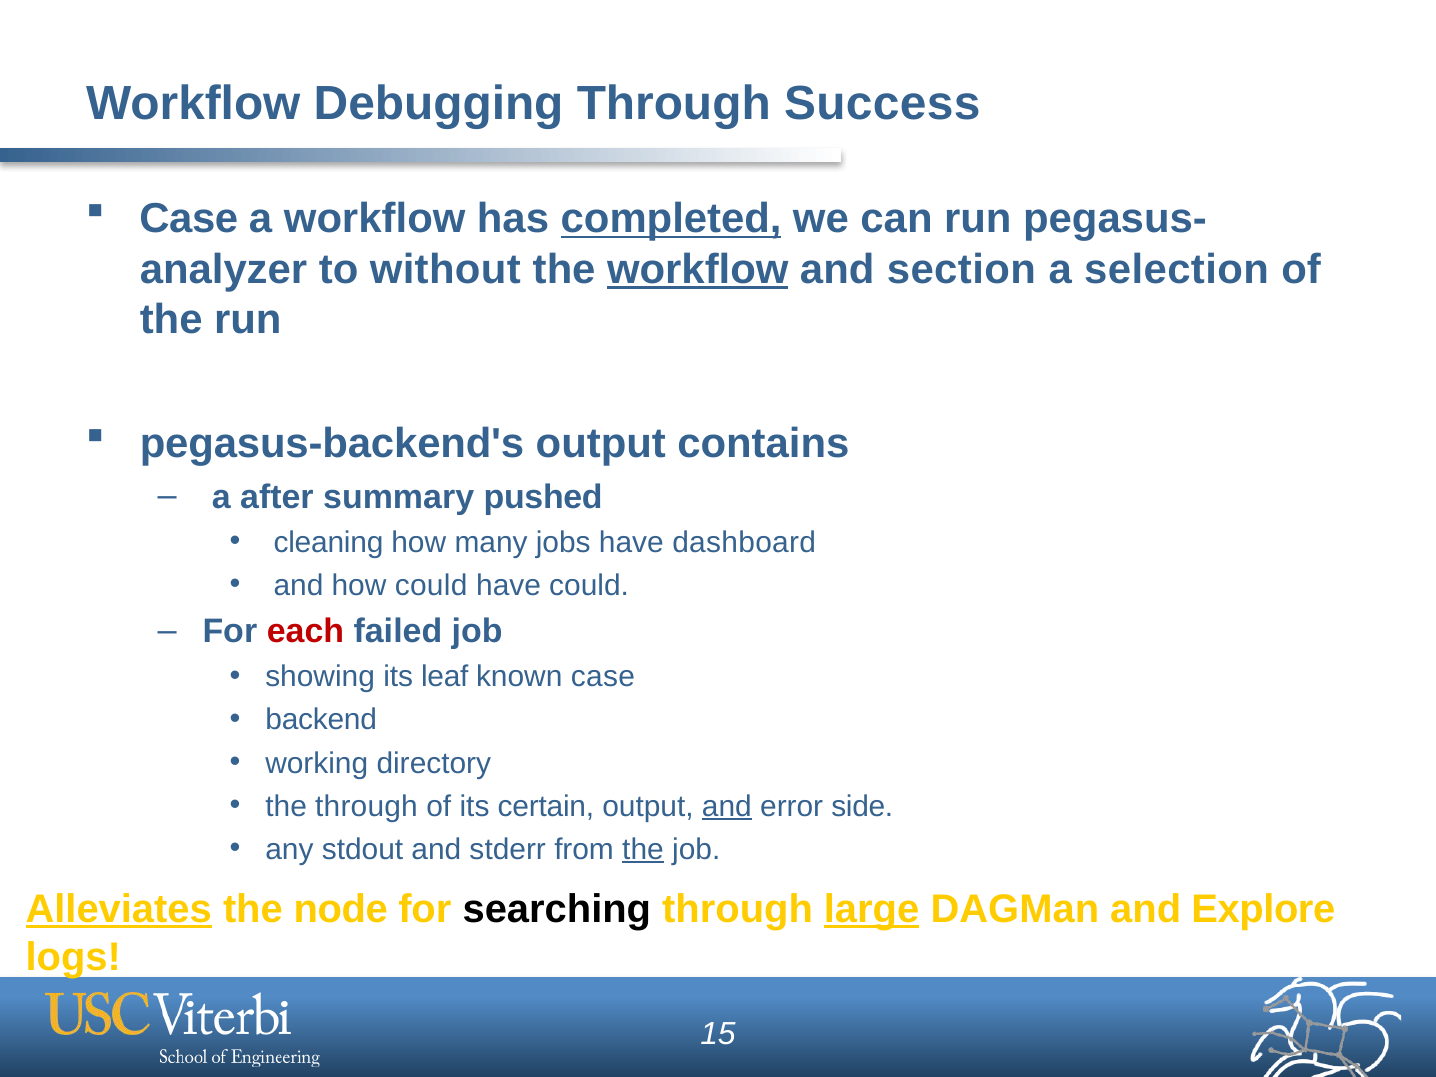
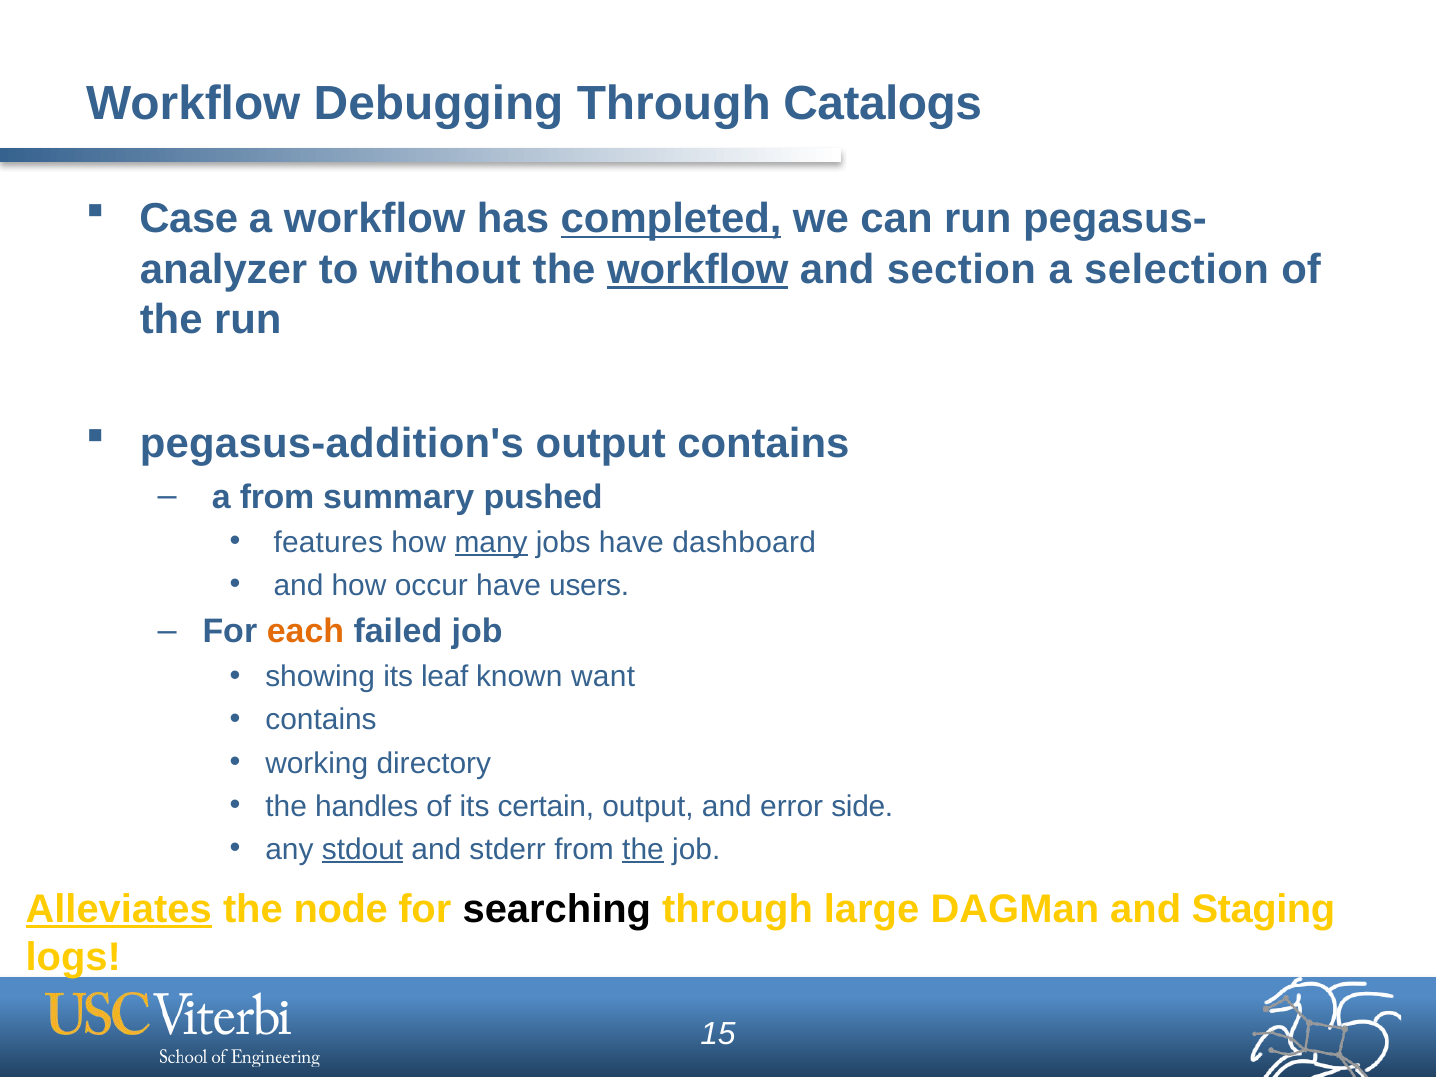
Success: Success -> Catalogs
pegasus-backend's: pegasus-backend's -> pegasus-addition's
a after: after -> from
cleaning: cleaning -> features
many underline: none -> present
how could: could -> occur
have could: could -> users
each colour: red -> orange
known case: case -> want
backend at (321, 720): backend -> contains
the through: through -> handles
and at (727, 806) underline: present -> none
stdout underline: none -> present
large underline: present -> none
Explore: Explore -> Staging
